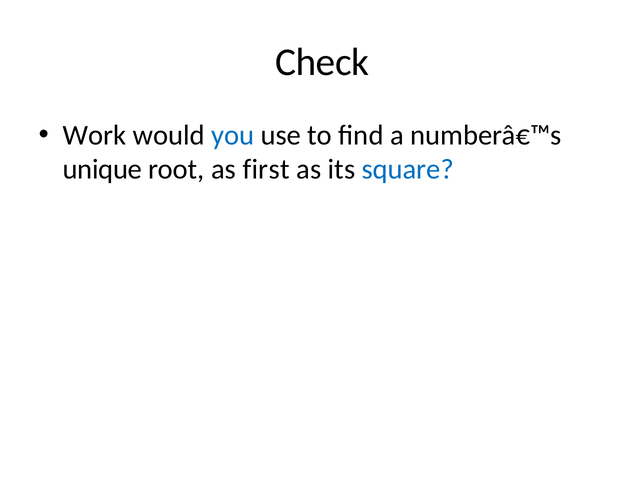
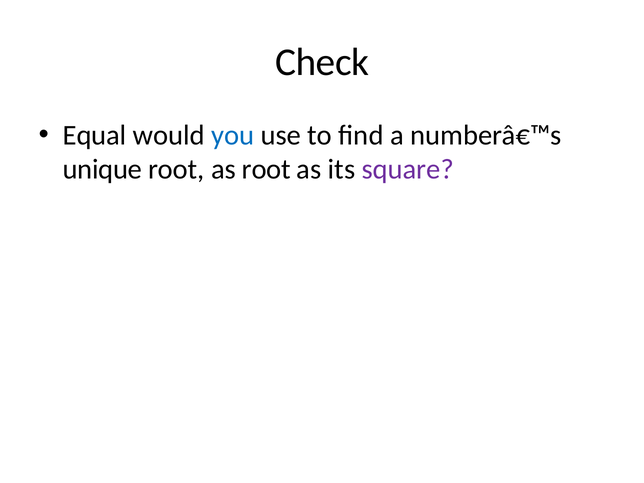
Work: Work -> Equal
as first: first -> root
square colour: blue -> purple
